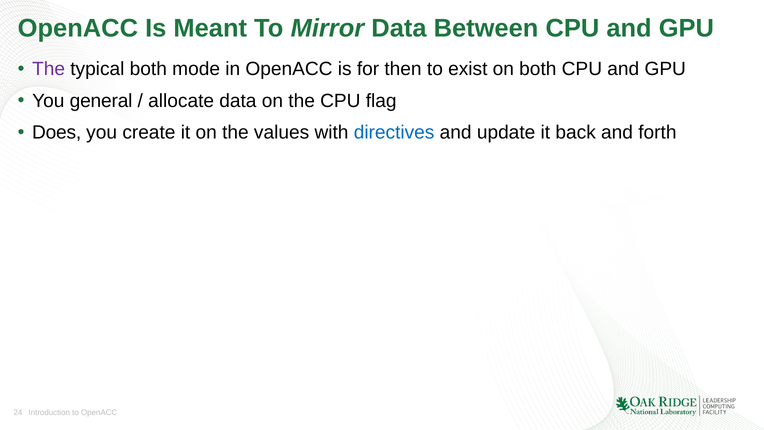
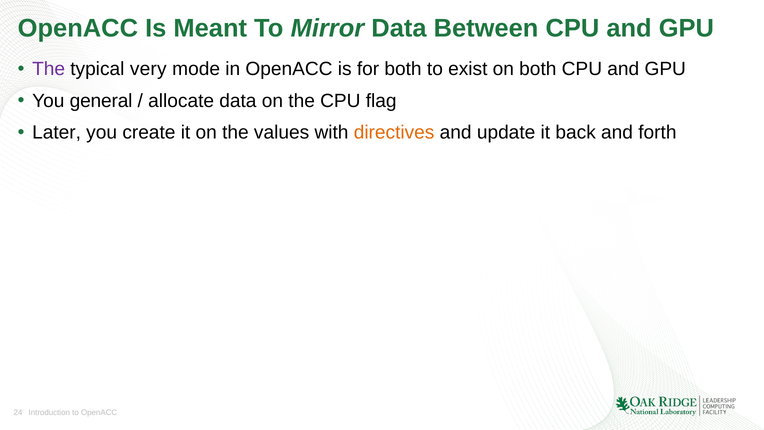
typical both: both -> very
for then: then -> both
Does: Does -> Later
directives colour: blue -> orange
